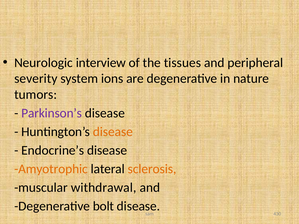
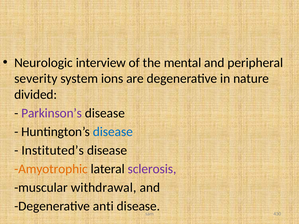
tissues: tissues -> mental
tumors: tumors -> divided
disease at (113, 132) colour: orange -> blue
Endocrine’s: Endocrine’s -> Instituted’s
sclerosis colour: orange -> purple
bolt: bolt -> anti
